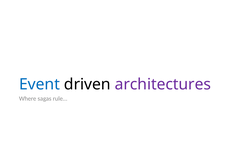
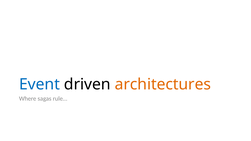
architectures colour: purple -> orange
